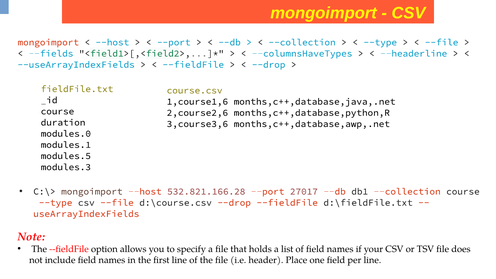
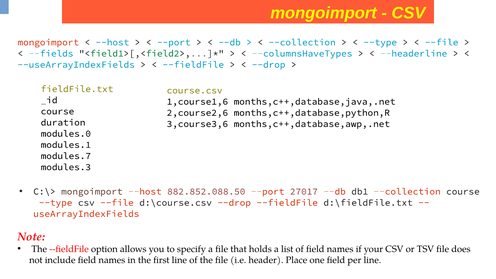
modules.5: modules.5 -> modules.7
532.821.166.28: 532.821.166.28 -> 882.852.088.50
